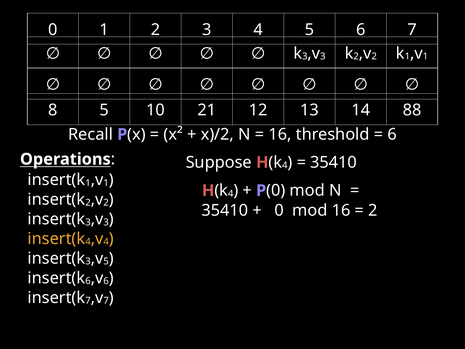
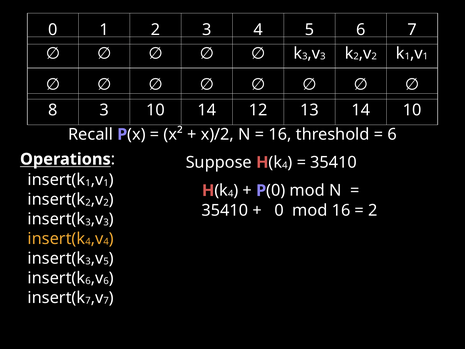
8 5: 5 -> 3
10 21: 21 -> 14
14 88: 88 -> 10
